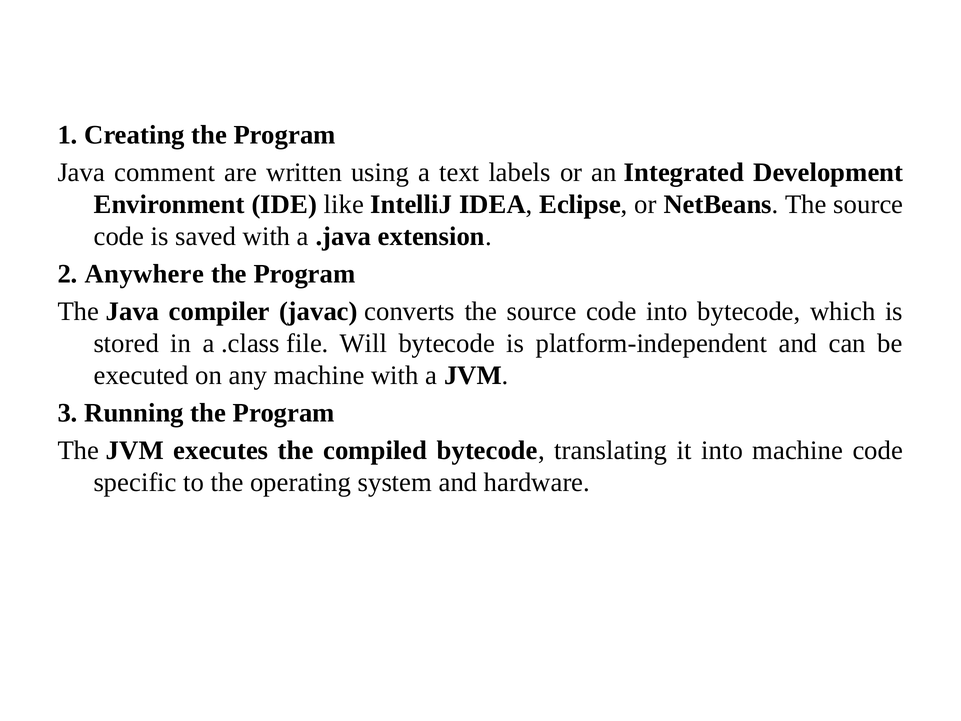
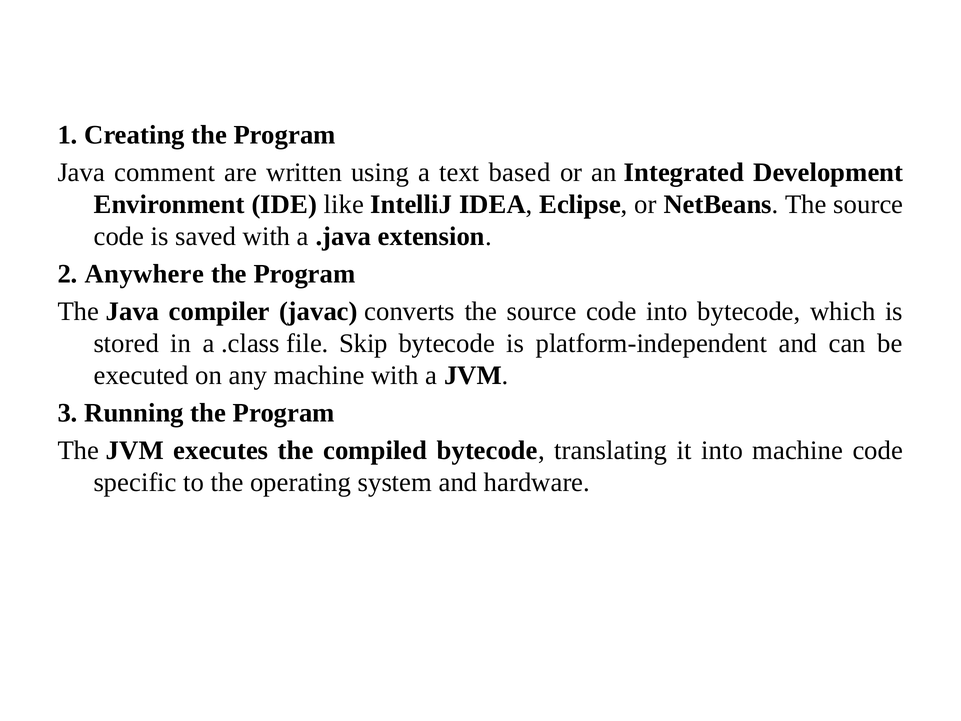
labels: labels -> based
Will: Will -> Skip
